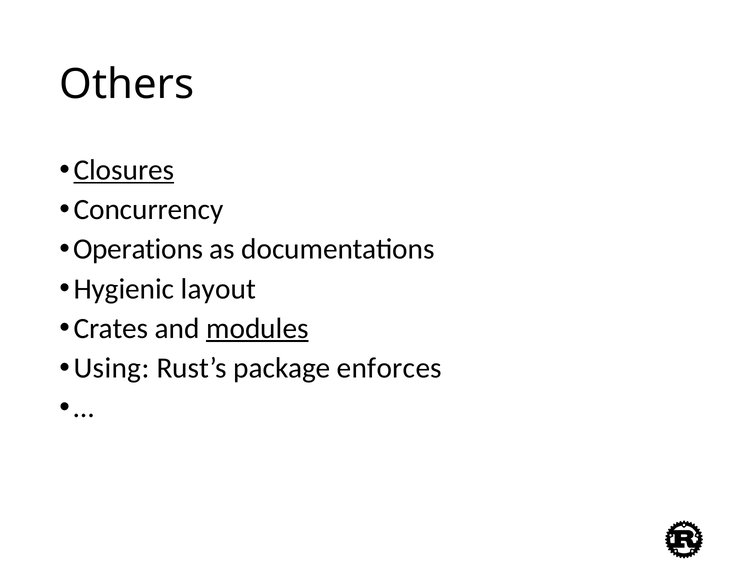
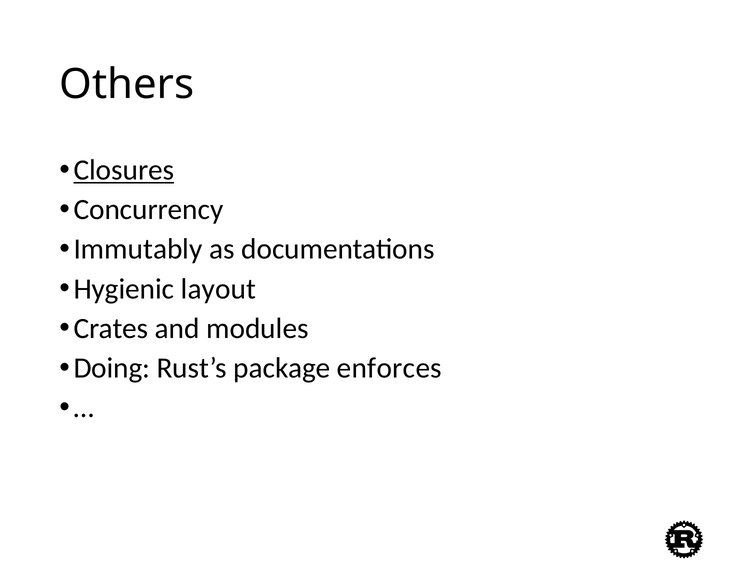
Operations: Operations -> Immutably
modules underline: present -> none
Using: Using -> Doing
